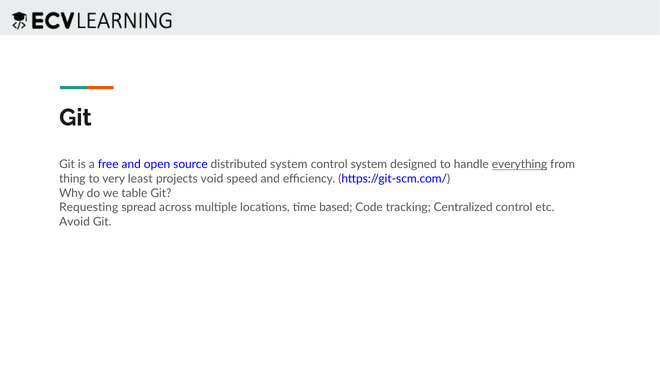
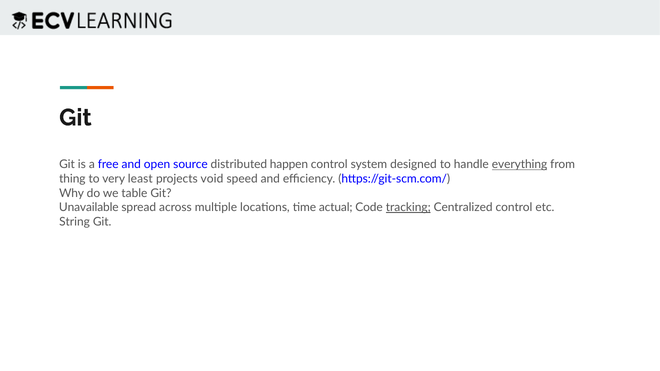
distributed system: system -> happen
Requesting: Requesting -> Unavailable
based: based -> actual
tracking underline: none -> present
Avoid: Avoid -> String
